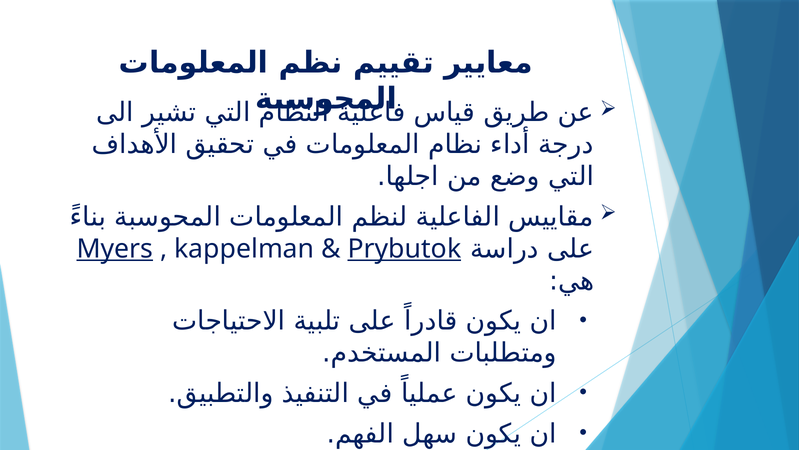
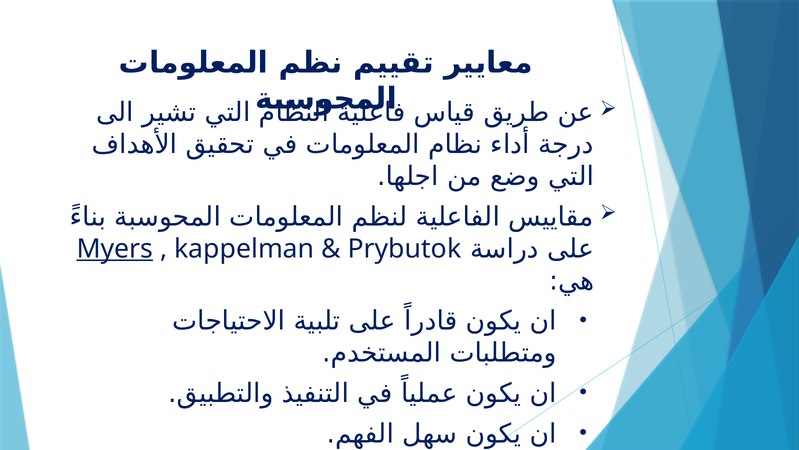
Prybutok underline: present -> none
